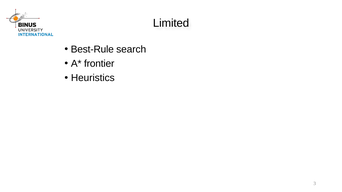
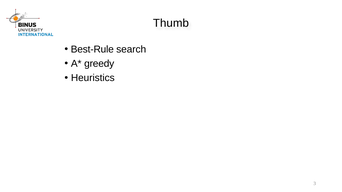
Limited: Limited -> Thumb
frontier: frontier -> greedy
